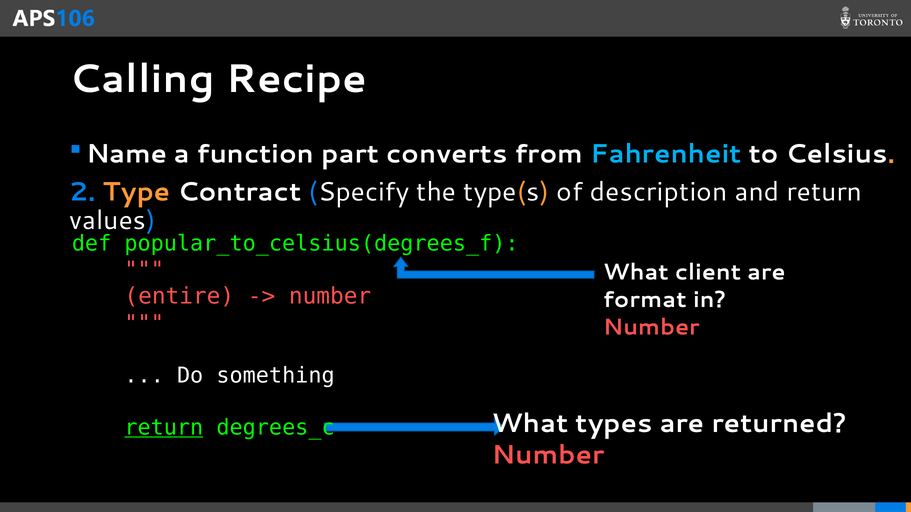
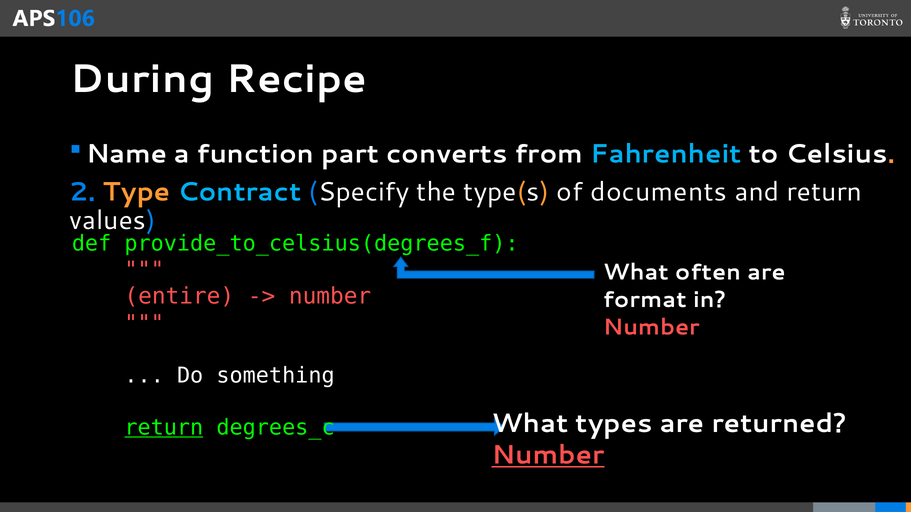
Calling: Calling -> During
Contract colour: white -> light blue
description: description -> documents
popular_to_celsius(degrees_f: popular_to_celsius(degrees_f -> provide_to_celsius(degrees_f
client: client -> often
Number at (548, 456) underline: none -> present
